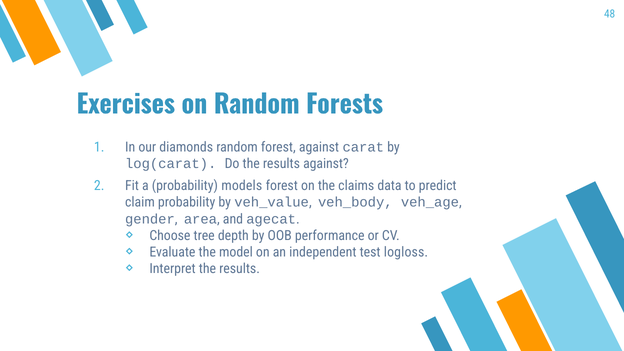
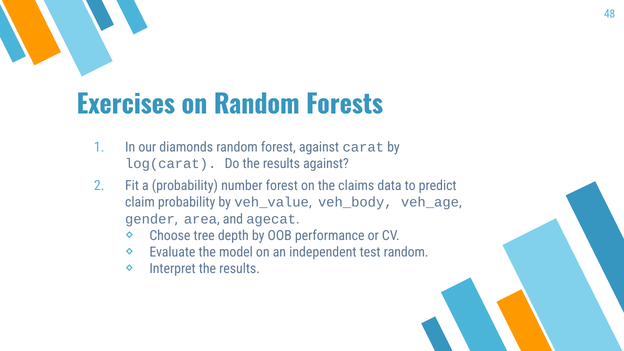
models: models -> number
test logloss: logloss -> random
